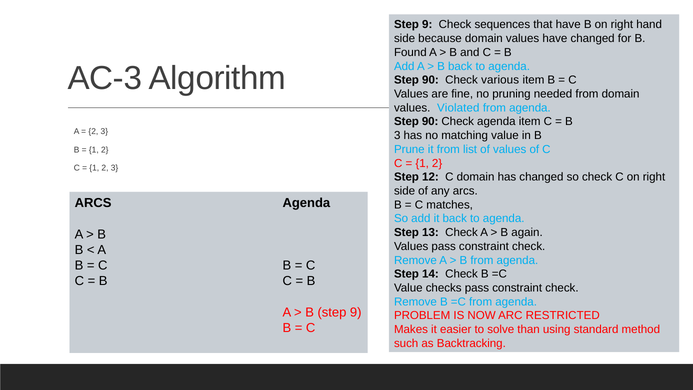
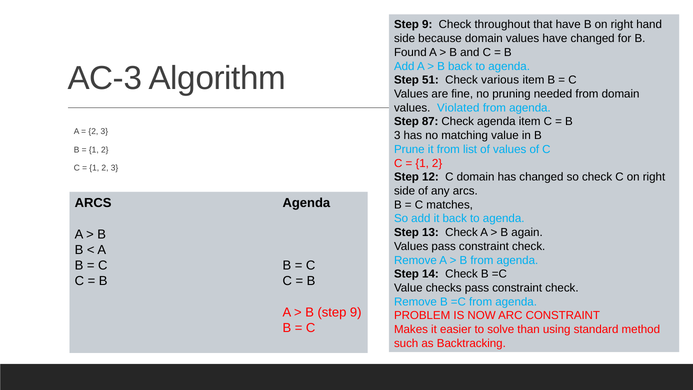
sequences: sequences -> throughout
90 at (430, 80): 90 -> 51
90 at (430, 122): 90 -> 87
ARC RESTRICTED: RESTRICTED -> CONSTRAINT
